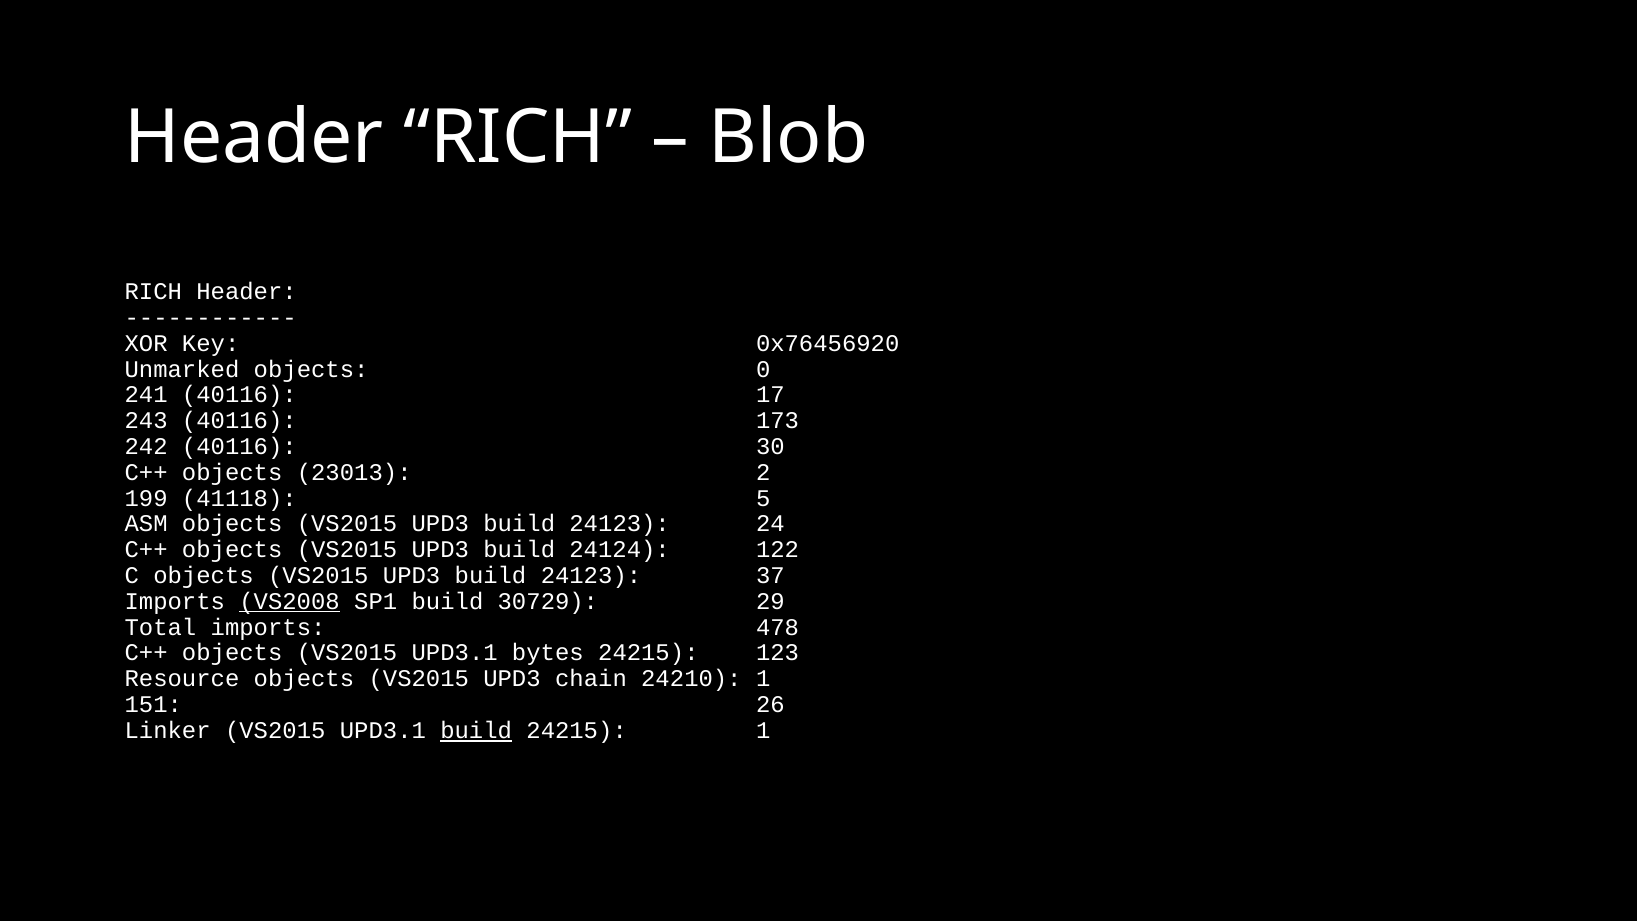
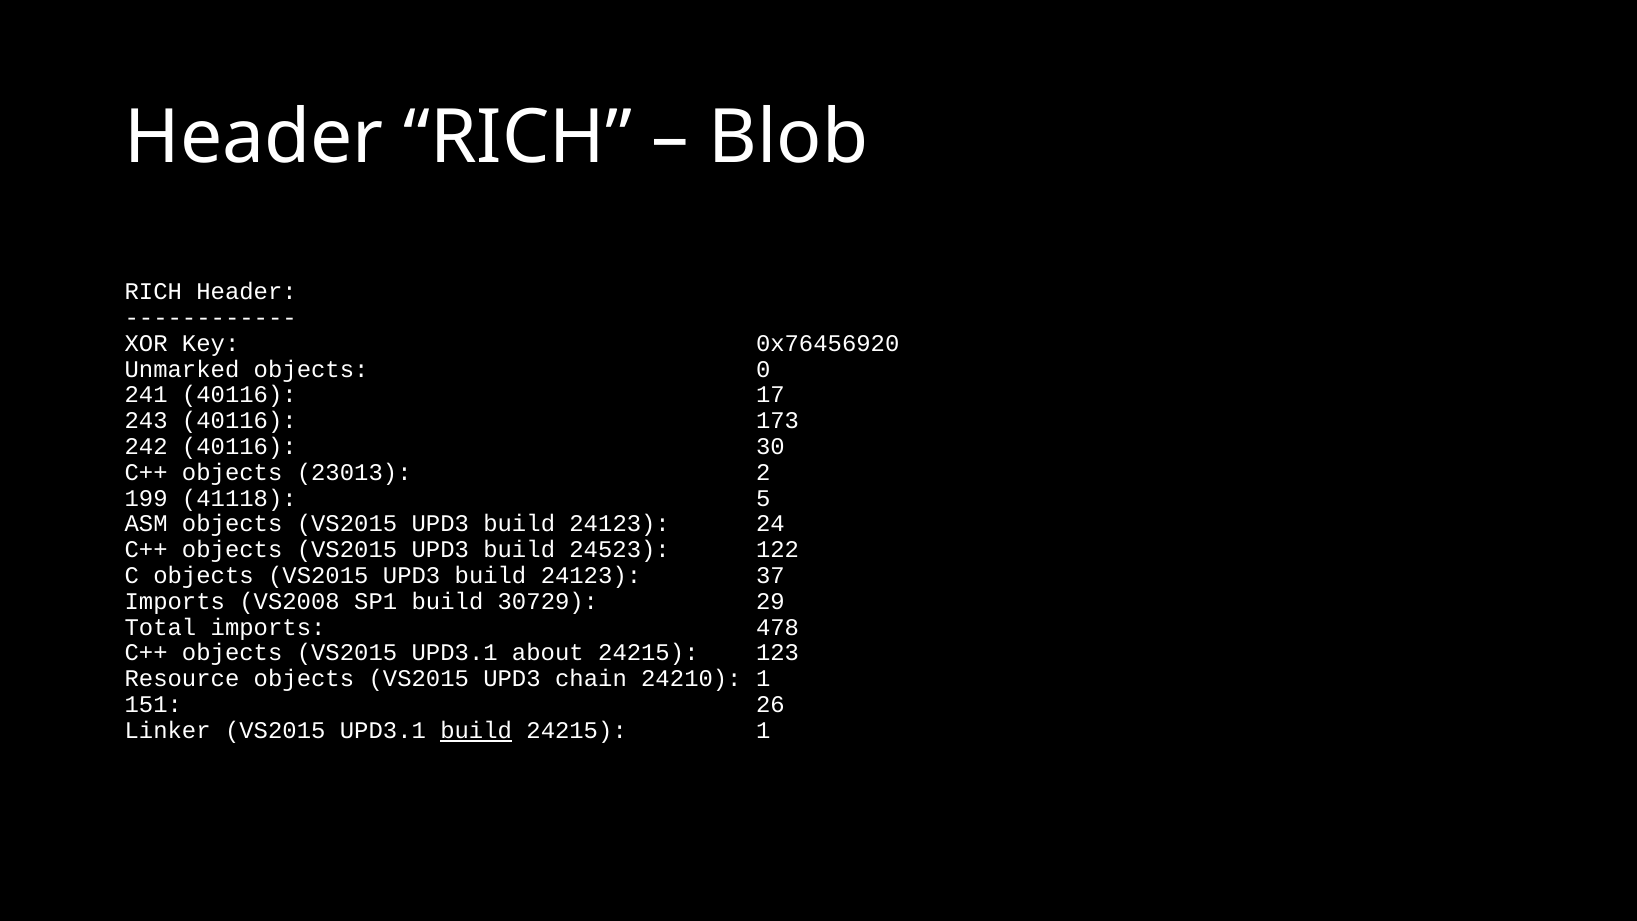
24124: 24124 -> 24523
VS2008 underline: present -> none
bytes: bytes -> about
